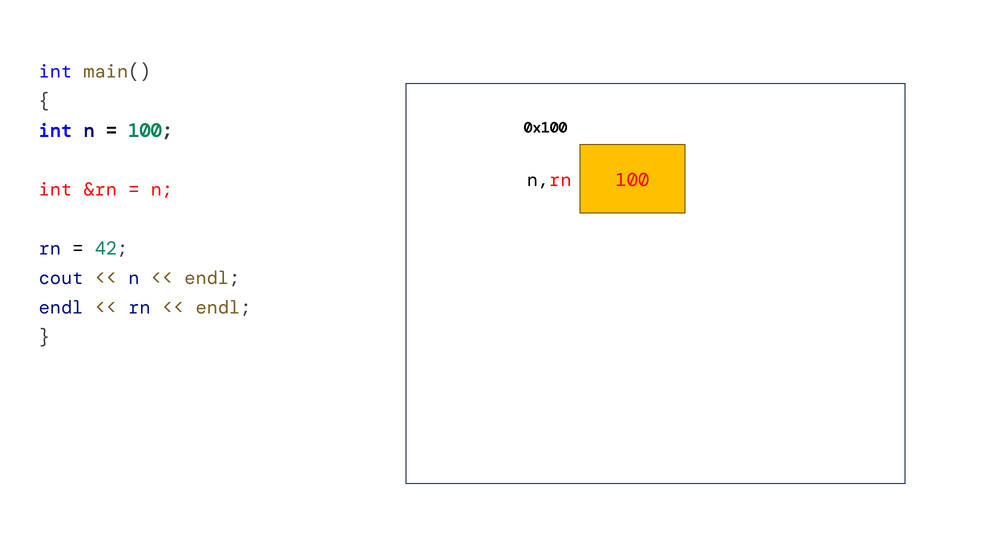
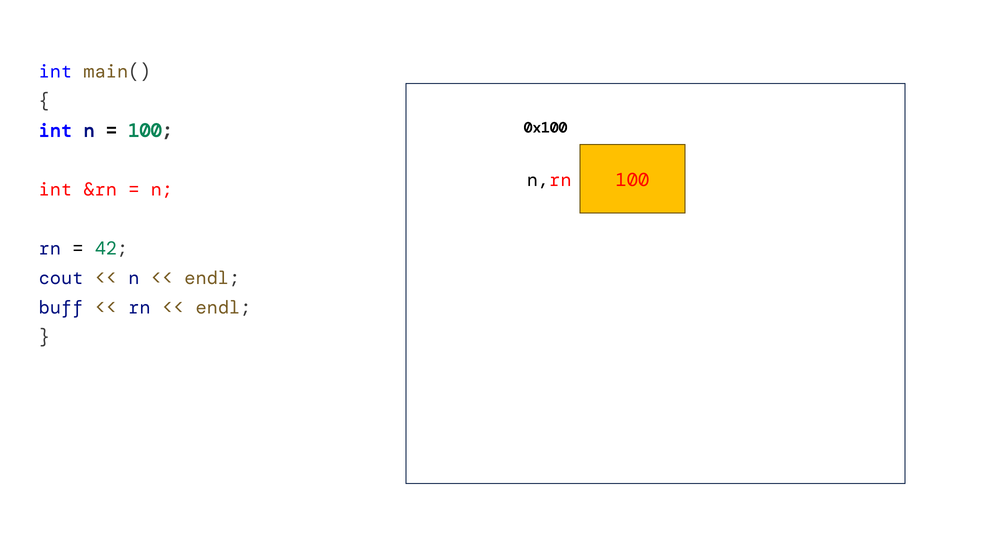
endl at (61, 308): endl -> buff
